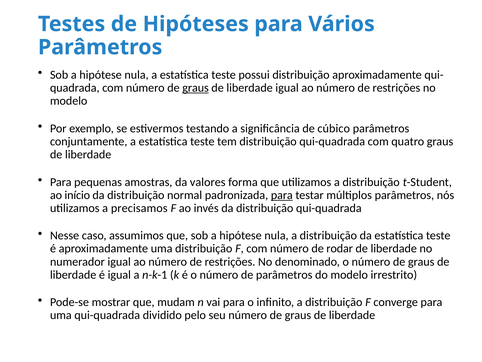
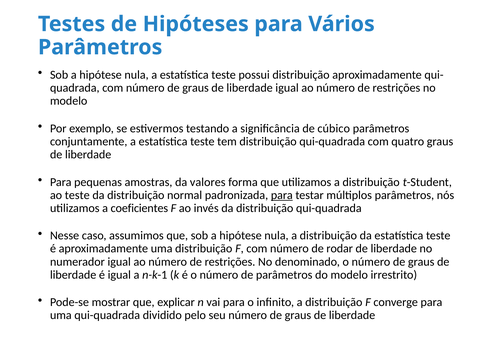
graus at (196, 88) underline: present -> none
ao início: início -> teste
precisamos: precisamos -> coeficientes
mudam: mudam -> explicar
